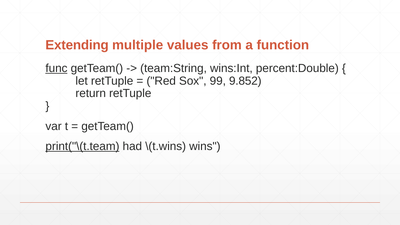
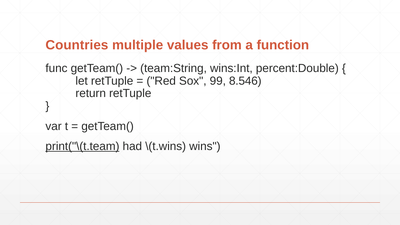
Extending: Extending -> Countries
func underline: present -> none
9.852: 9.852 -> 8.546
